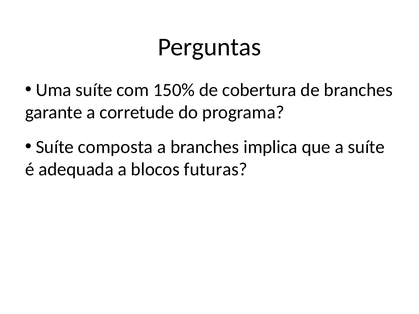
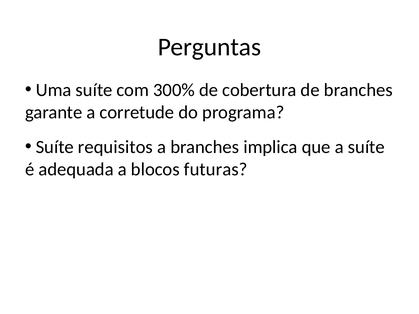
150%: 150% -> 300%
composta: composta -> requisitos
